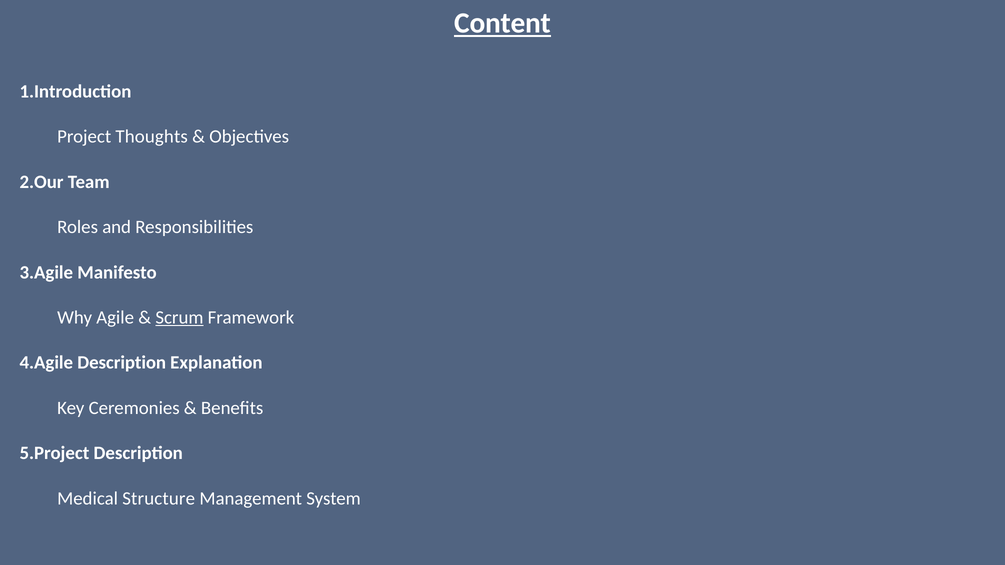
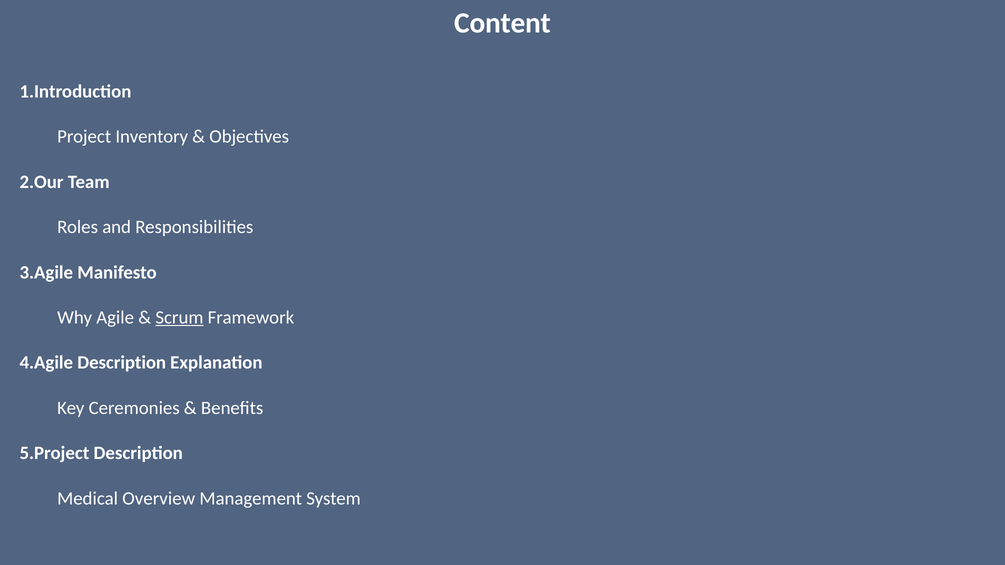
Content underline: present -> none
Thoughts: Thoughts -> Inventory
Structure: Structure -> Overview
